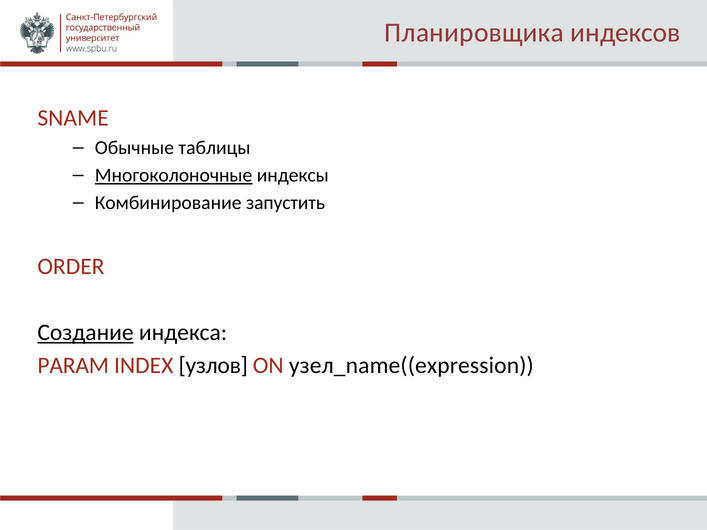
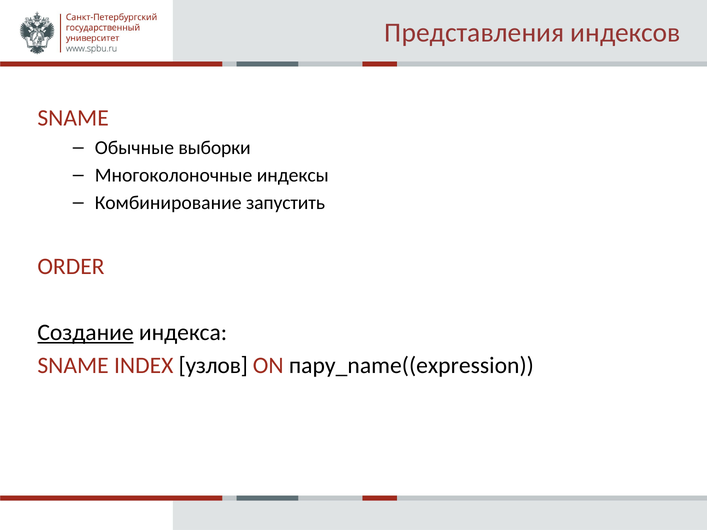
Планировщика: Планировщика -> Представления
таблицы: таблицы -> выборки
Многоколоночные underline: present -> none
PARAM at (73, 366): PARAM -> SNAME
узел_name((expression: узел_name((expression -> пару_name((expression
